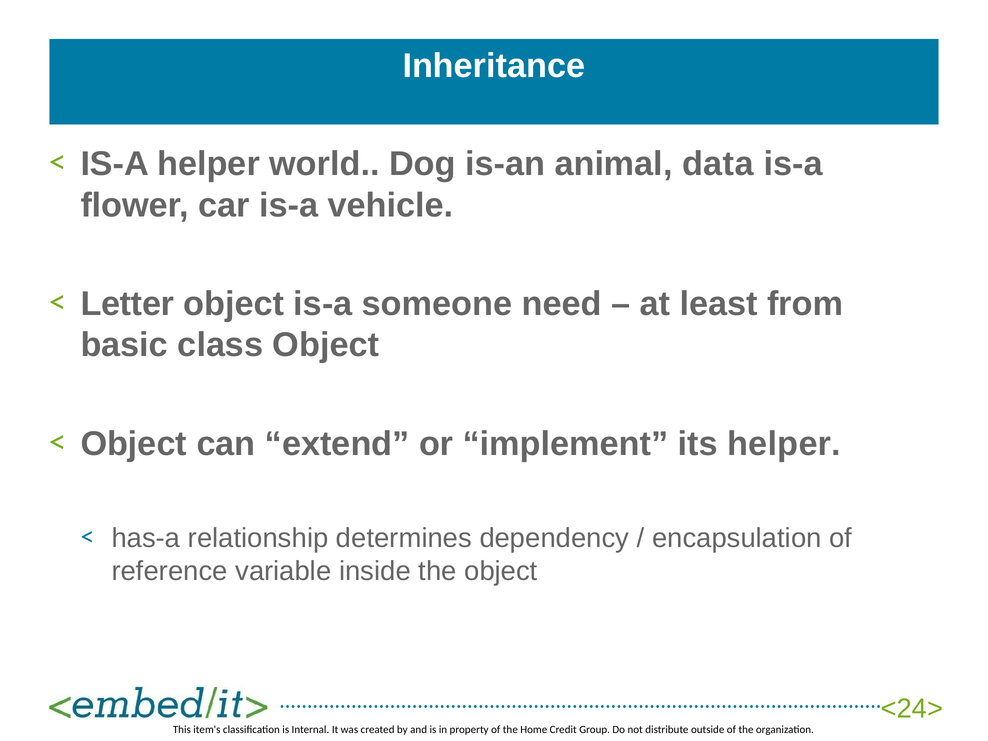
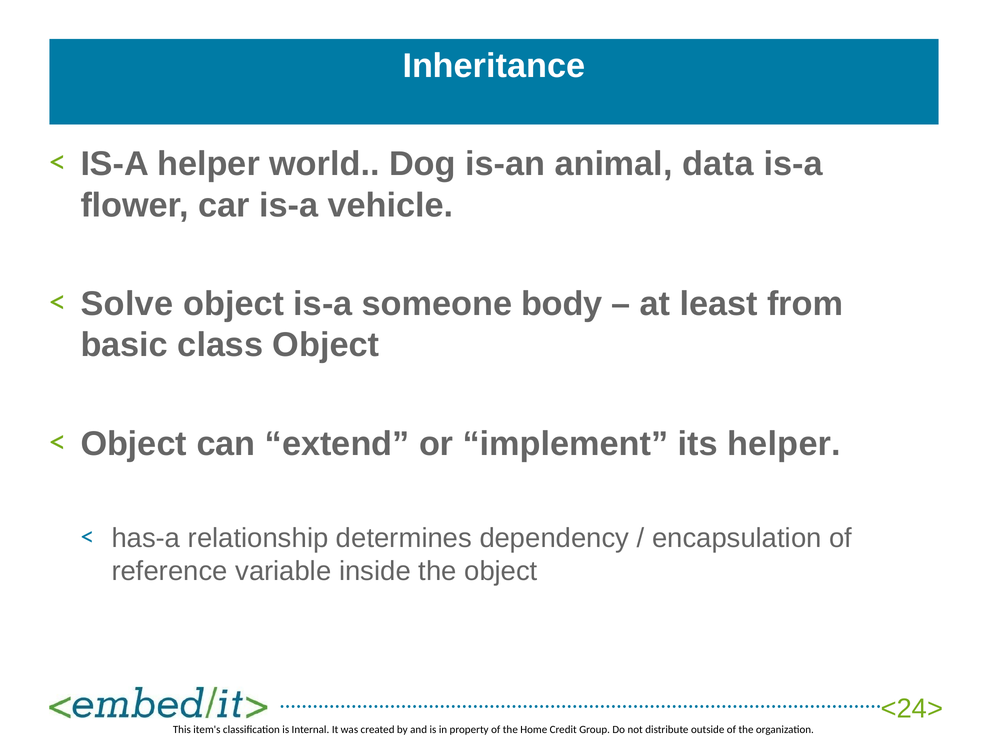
Letter: Letter -> Solve
need: need -> body
